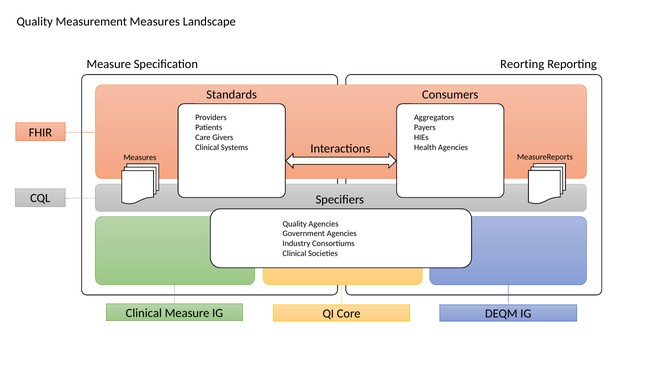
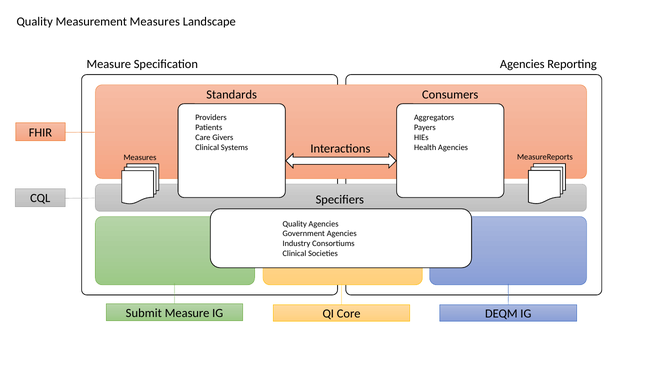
Specification Reorting: Reorting -> Agencies
Clinical at (144, 313): Clinical -> Submit
